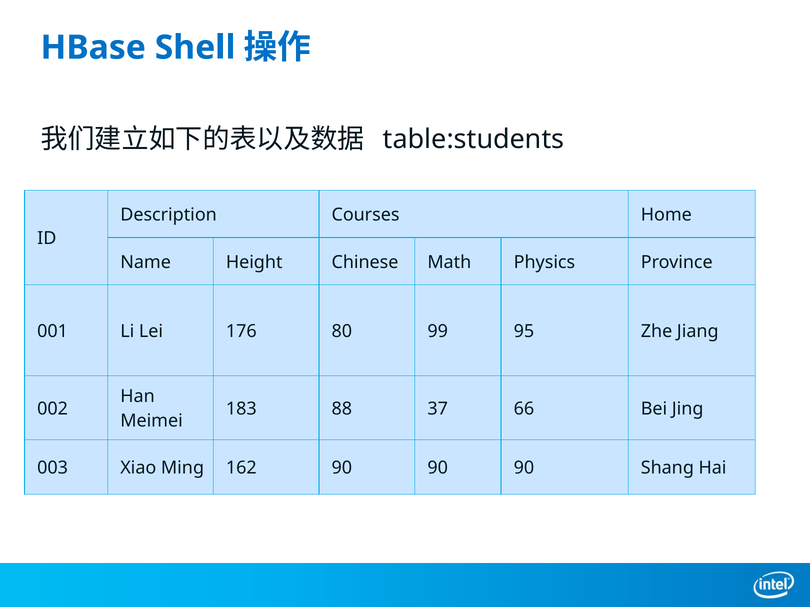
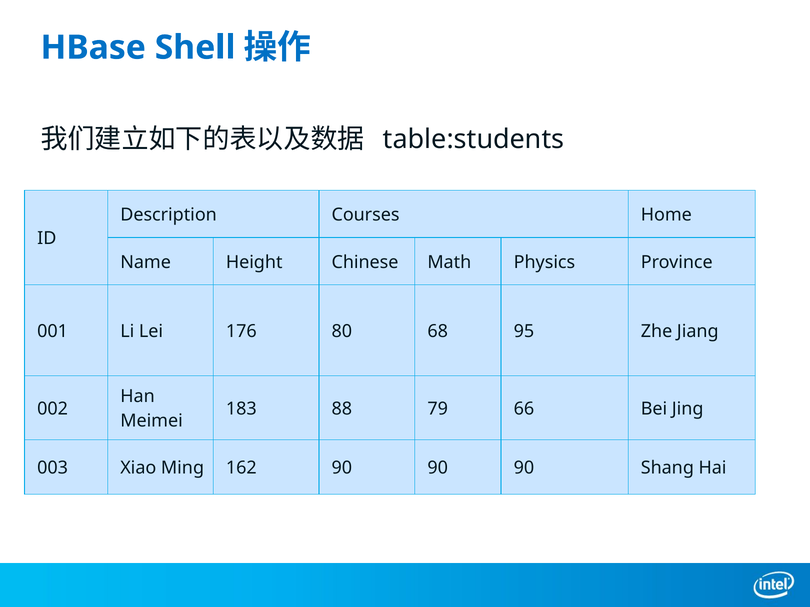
99: 99 -> 68
37: 37 -> 79
